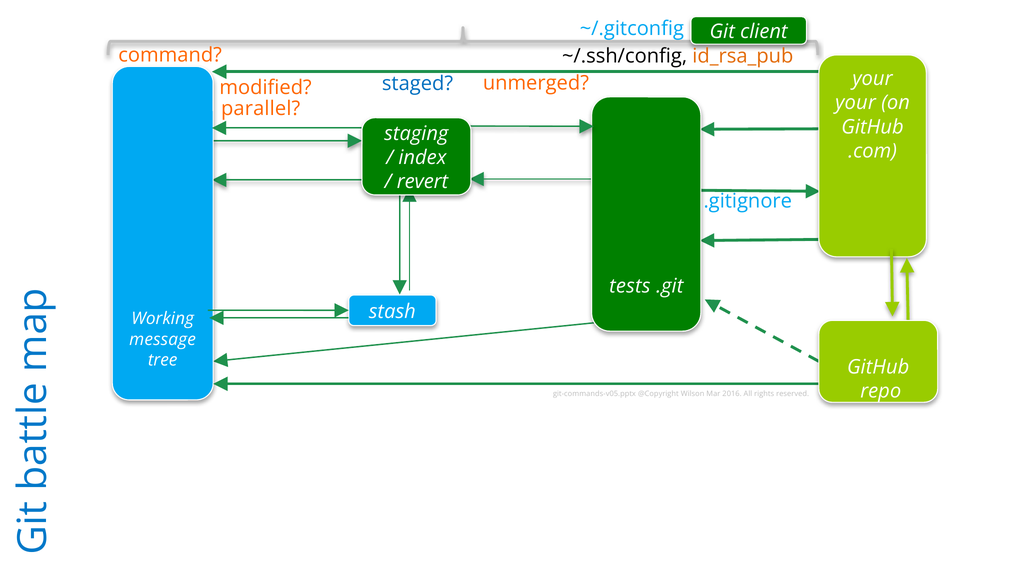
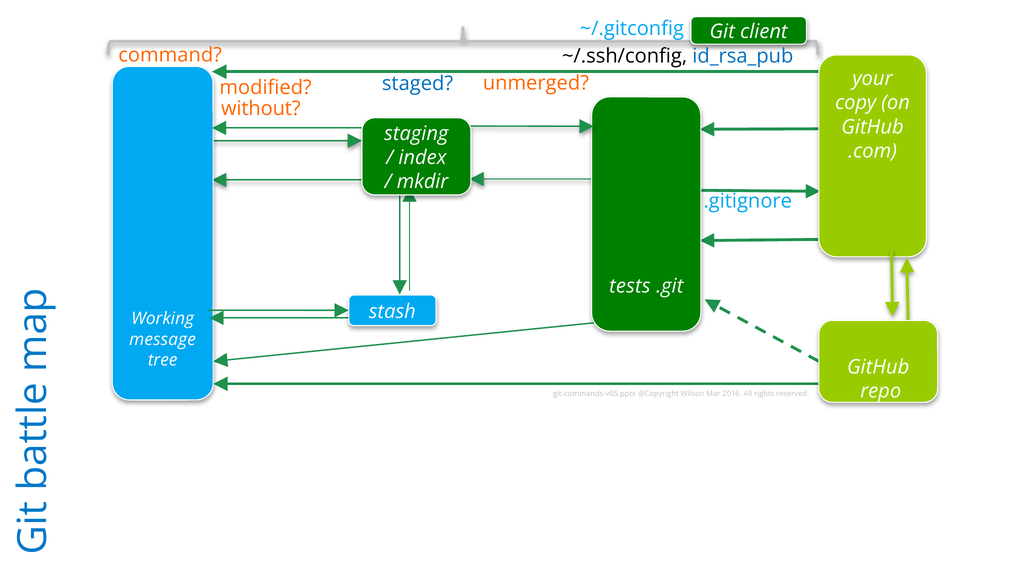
id_rsa_pub colour: orange -> blue
your at (856, 103): your -> copy
parallel: parallel -> without
revert: revert -> mkdir
